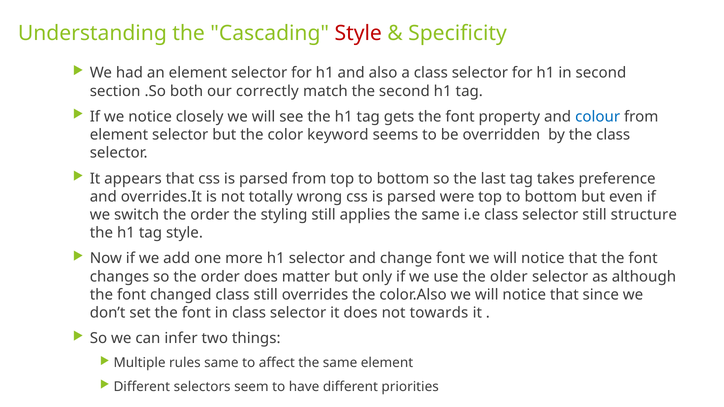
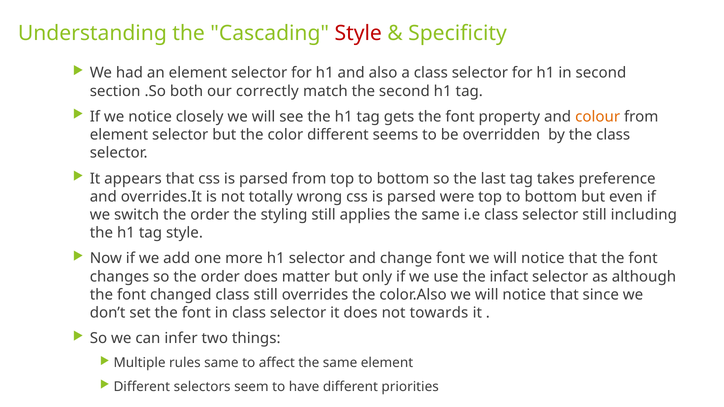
colour colour: blue -> orange
color keyword: keyword -> different
structure: structure -> including
older: older -> infact
